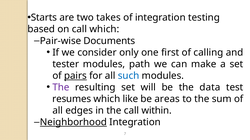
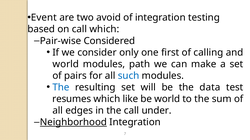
Starts: Starts -> Event
takes: takes -> avoid
Documents: Documents -> Considered
tester at (66, 64): tester -> world
pairs underline: present -> none
The at (61, 88) colour: purple -> blue
be areas: areas -> world
within: within -> under
